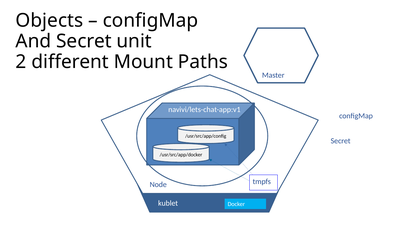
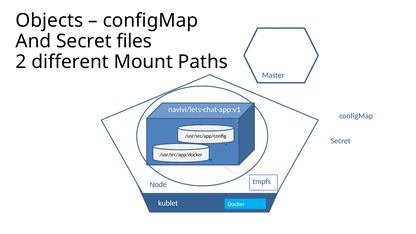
unit: unit -> files
